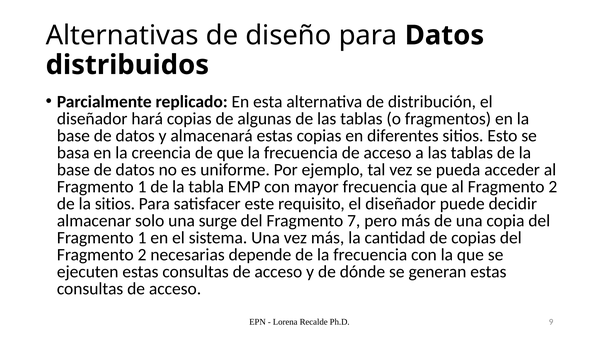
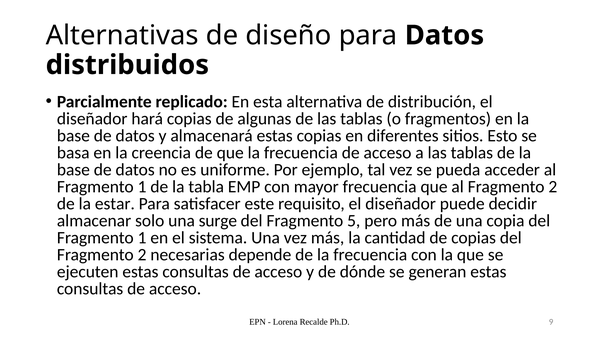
la sitios: sitios -> estar
7: 7 -> 5
